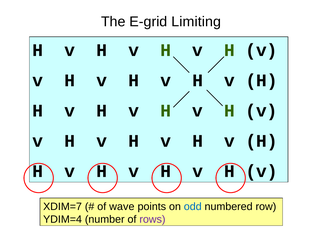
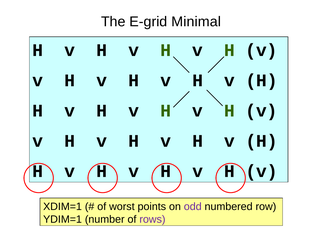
Limiting: Limiting -> Minimal
XDIM=7: XDIM=7 -> XDIM=1
wave: wave -> worst
odd colour: blue -> purple
YDIM=4: YDIM=4 -> YDIM=1
